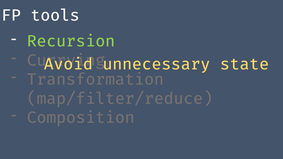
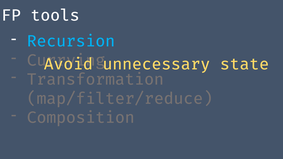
Recursion colour: light green -> light blue
